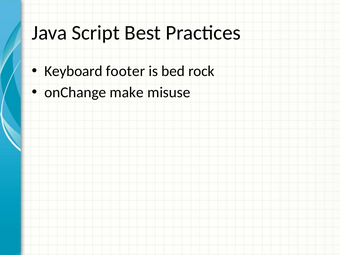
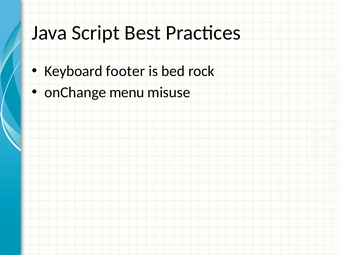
make: make -> menu
